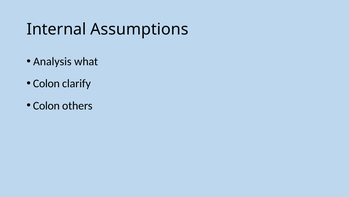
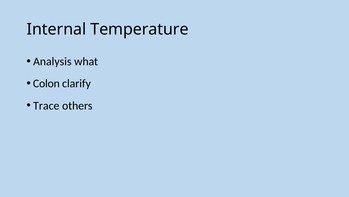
Assumptions: Assumptions -> Temperature
Colon at (46, 105): Colon -> Trace
